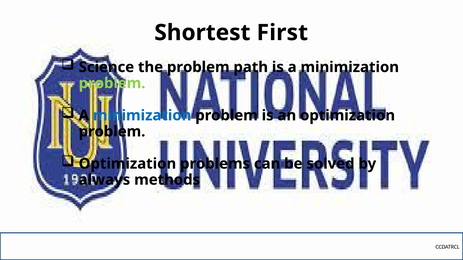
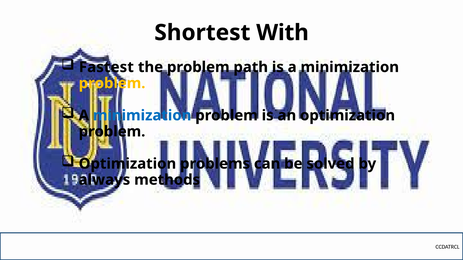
First: First -> With
Science: Science -> Fastest
problem at (112, 83) colour: light green -> yellow
